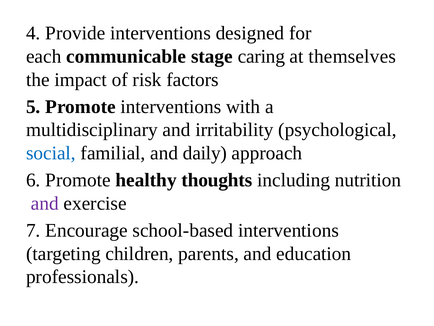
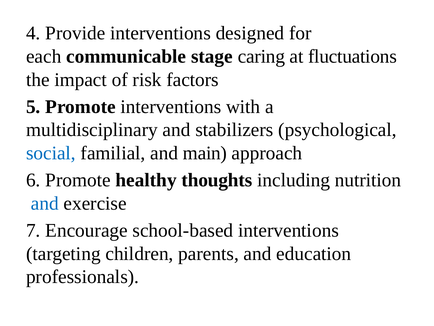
themselves: themselves -> fluctuations
irritability: irritability -> stabilizers
daily: daily -> main
and at (45, 203) colour: purple -> blue
